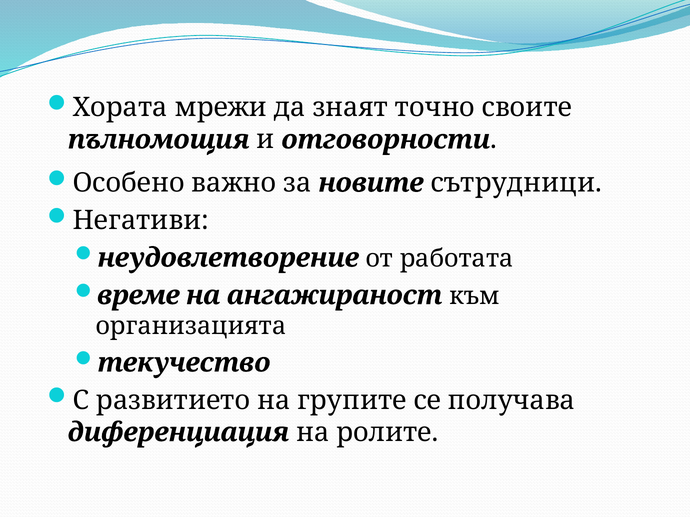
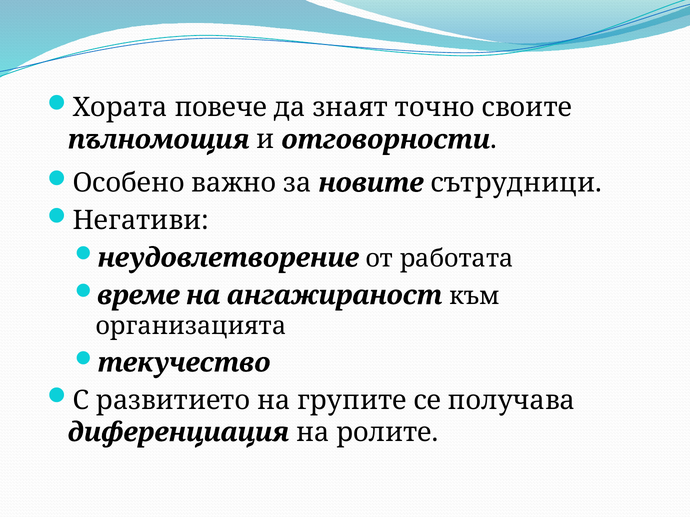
мрежи: мрежи -> повече
